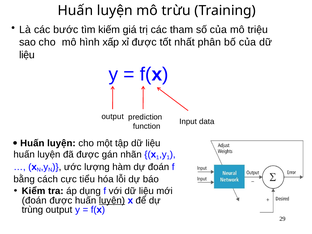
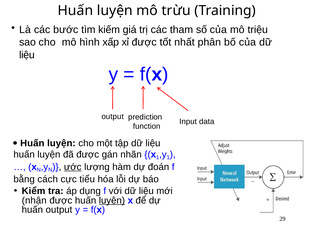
ước underline: none -> present
đoán at (34, 200): đoán -> nhận
trùng at (32, 210): trùng -> huấn
